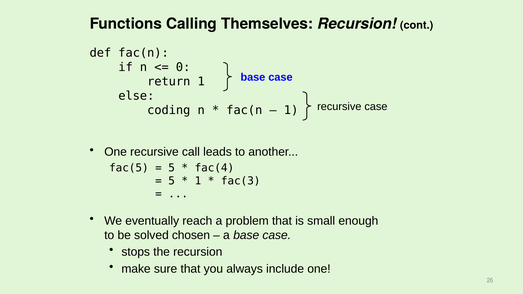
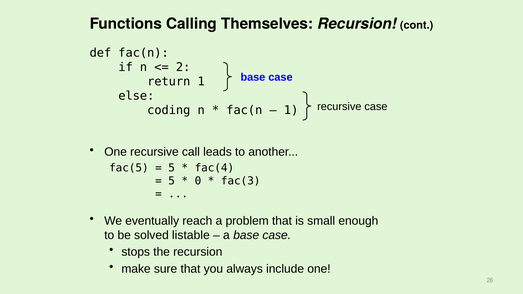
0: 0 -> 2
1 at (198, 181): 1 -> 0
chosen: chosen -> listable
